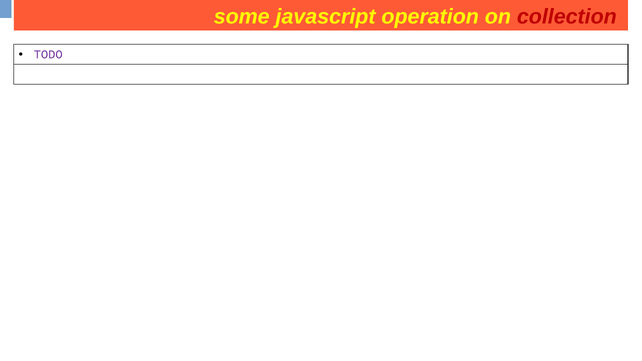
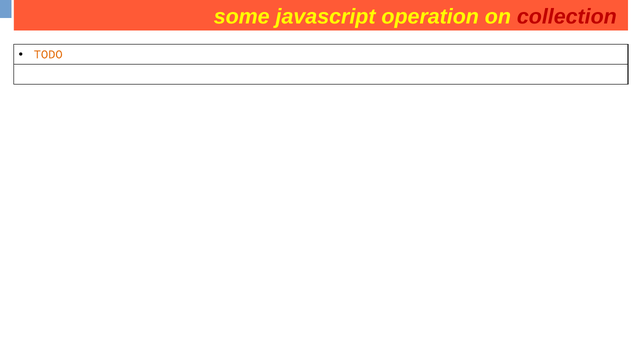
TODO colour: purple -> orange
